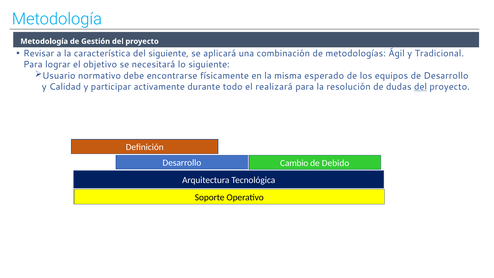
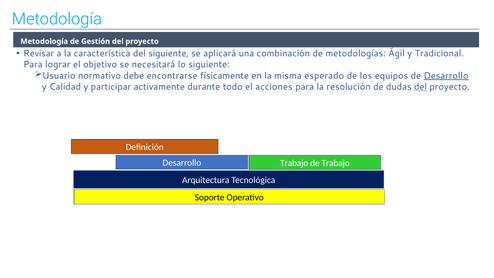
Desarrollo at (446, 76) underline: none -> present
realizará: realizará -> acciones
Desarrollo Cambio: Cambio -> Trabajo
de Debido: Debido -> Trabajo
